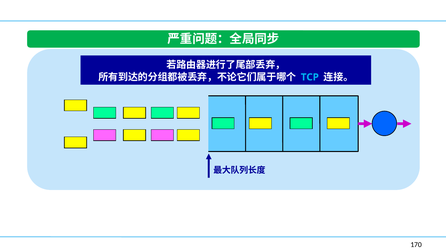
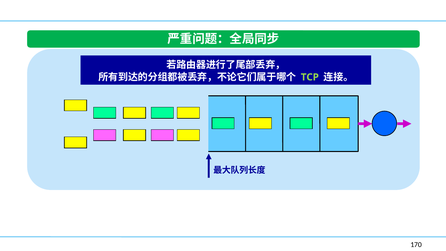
TCP colour: light blue -> light green
